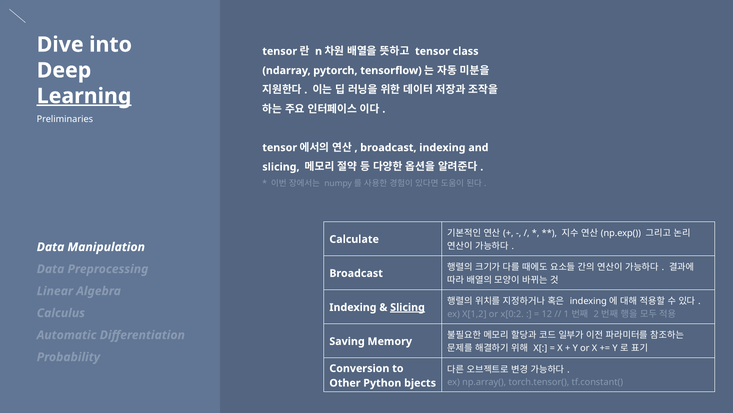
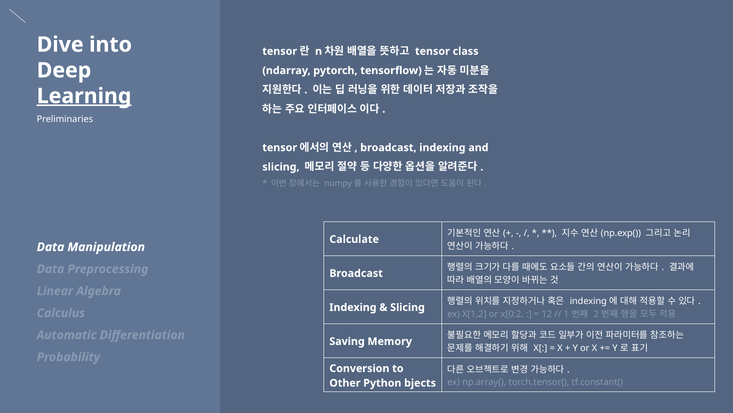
Slicing at (407, 307) underline: present -> none
